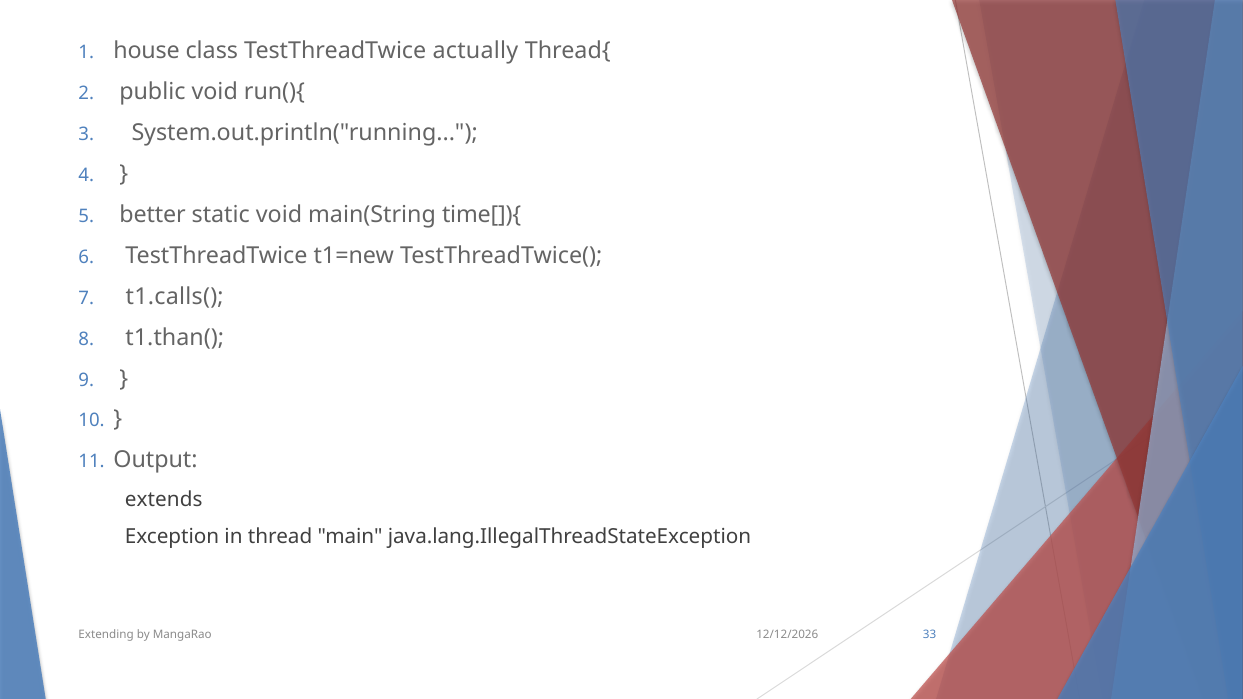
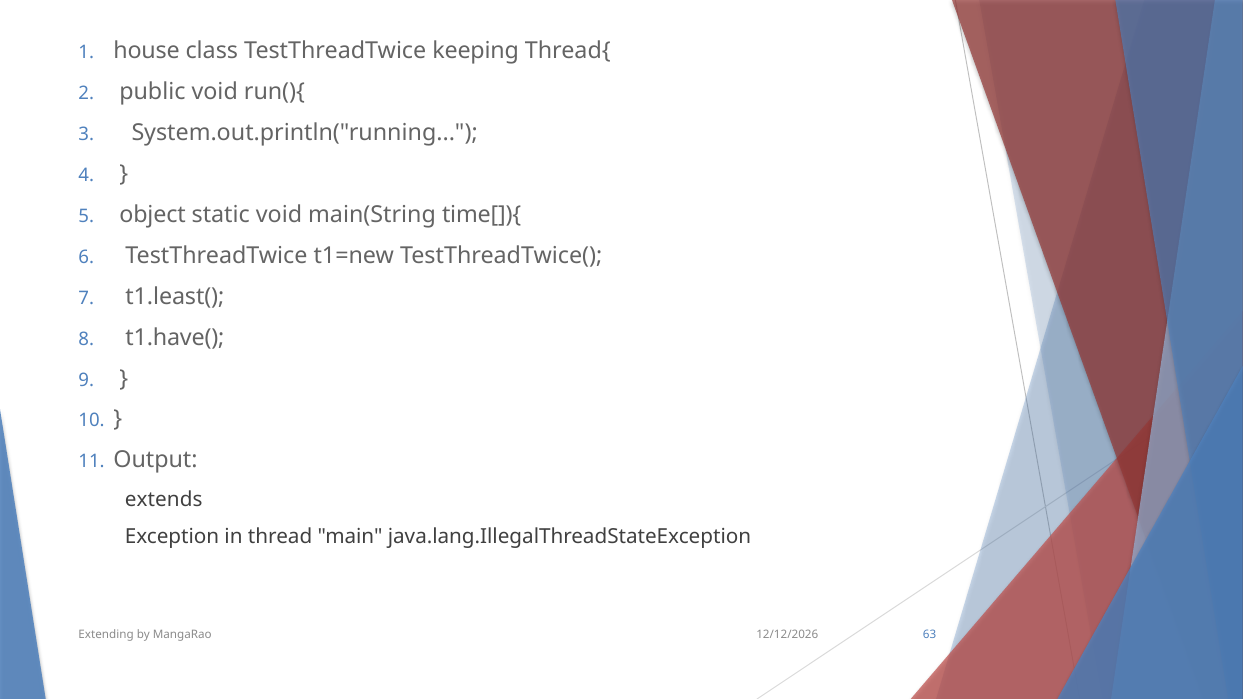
actually: actually -> keeping
better: better -> object
t1.calls(: t1.calls( -> t1.least(
t1.than(: t1.than( -> t1.have(
33: 33 -> 63
